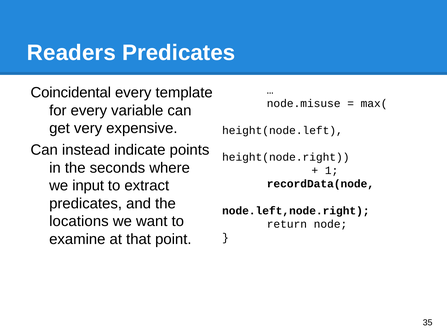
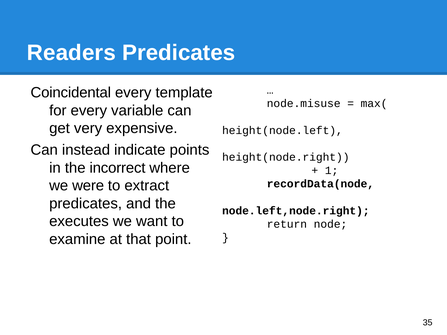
seconds: seconds -> incorrect
input: input -> were
locations: locations -> executes
